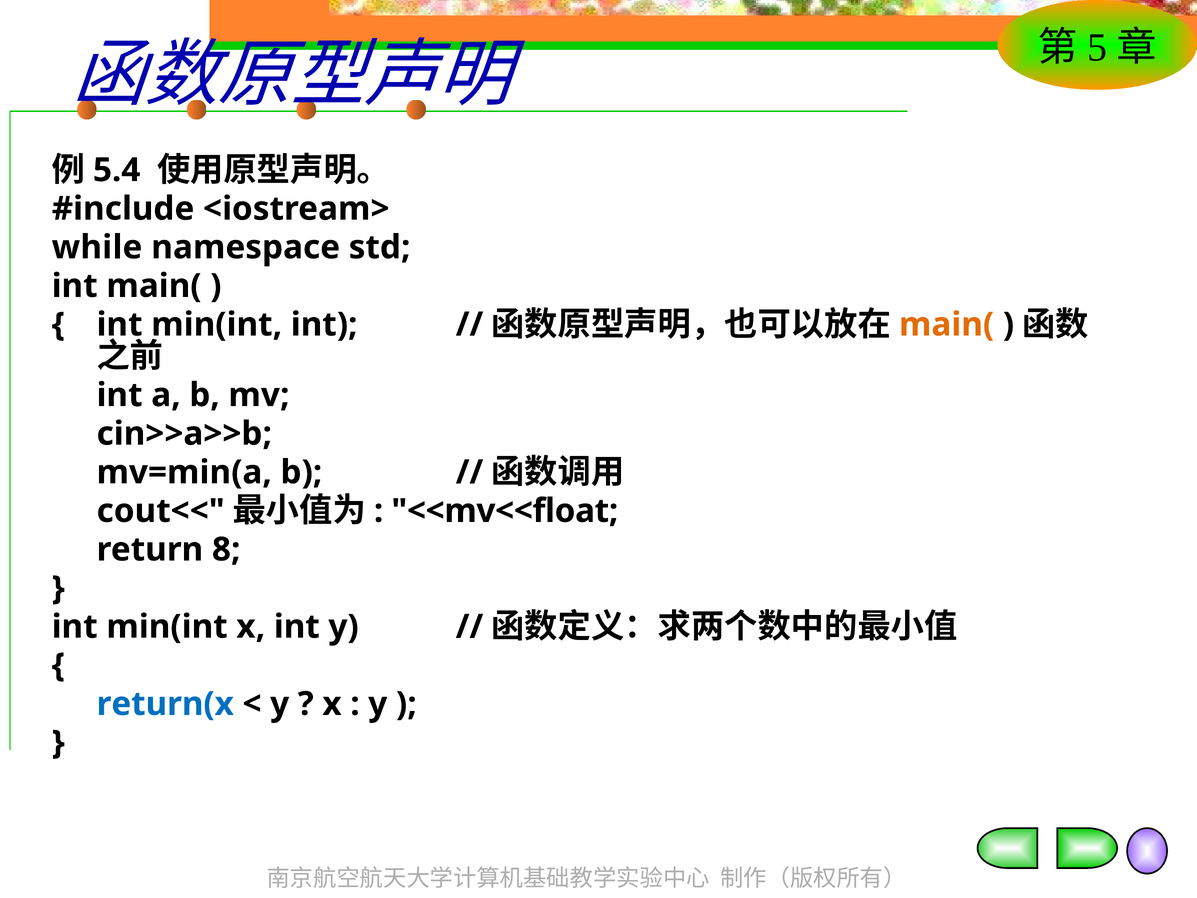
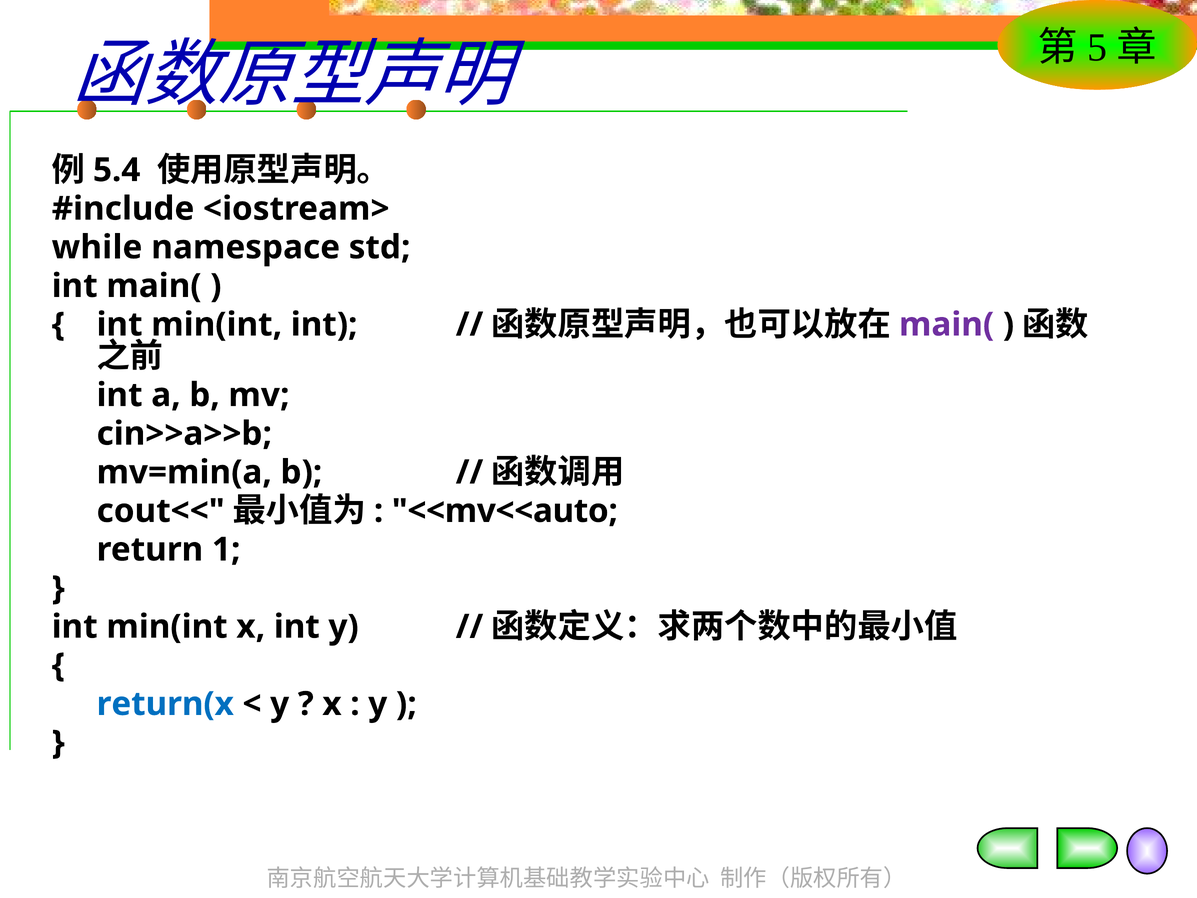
main( at (947, 324) colour: orange -> purple
<<mv<<float: <<mv<<float -> <<mv<<auto
8: 8 -> 1
